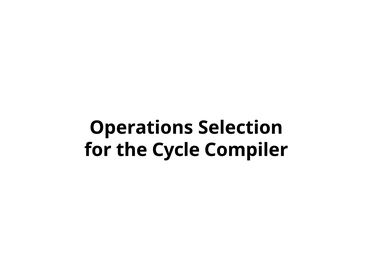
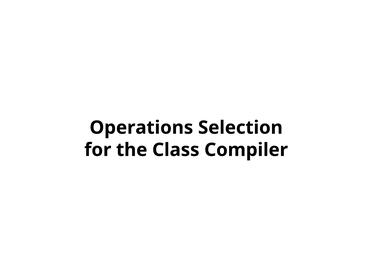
Cycle: Cycle -> Class
